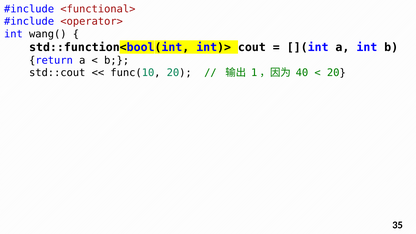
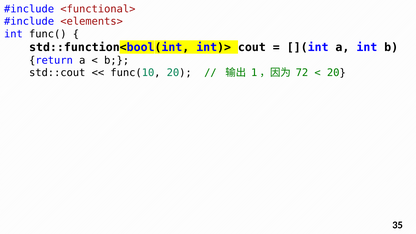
<operator>: <operator> -> <elements>
wang(: wang( -> func(
40: 40 -> 72
